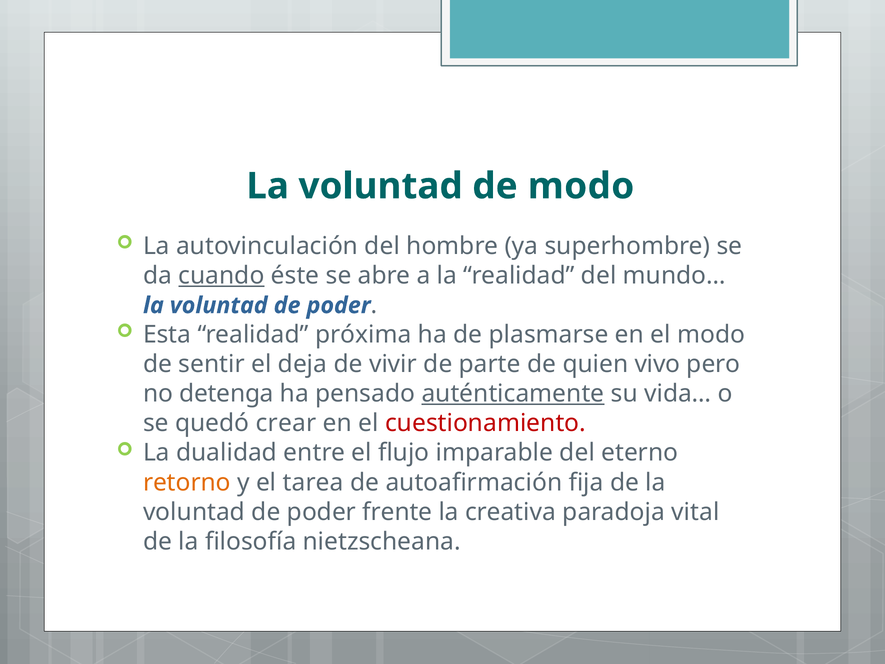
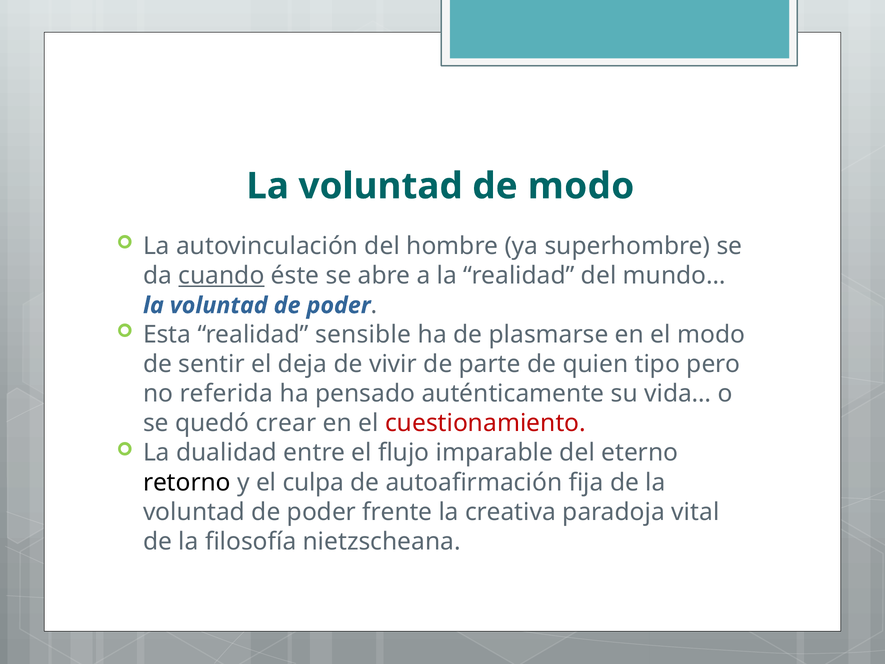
próxima: próxima -> sensible
vivo: vivo -> tipo
detenga: detenga -> referida
auténticamente underline: present -> none
retorno colour: orange -> black
tarea: tarea -> culpa
